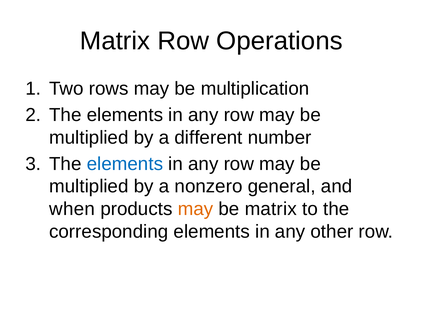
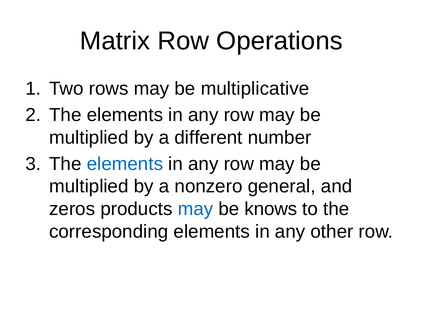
multiplication: multiplication -> multiplicative
when: when -> zeros
may at (195, 209) colour: orange -> blue
be matrix: matrix -> knows
